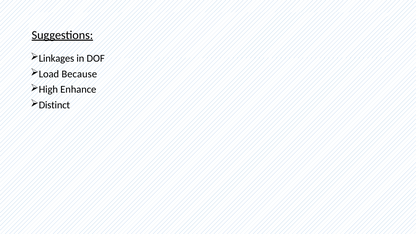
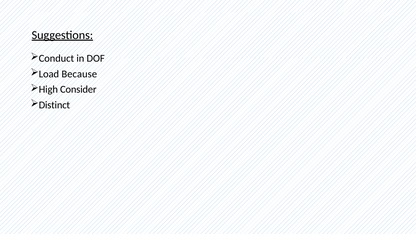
Linkages: Linkages -> Conduct
Enhance: Enhance -> Consider
